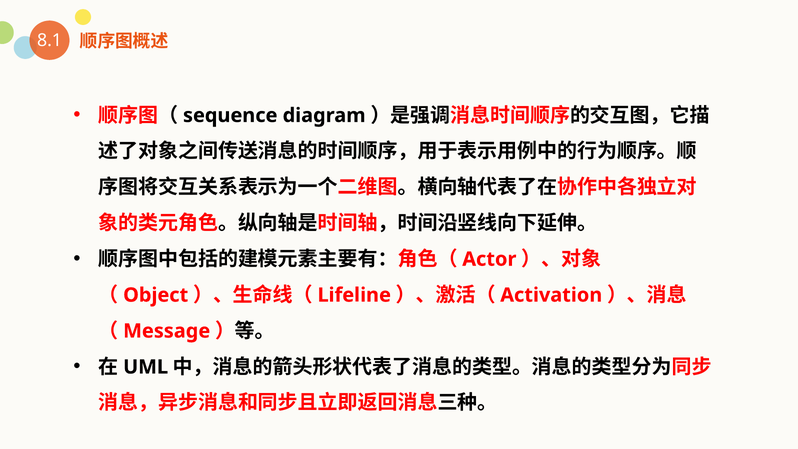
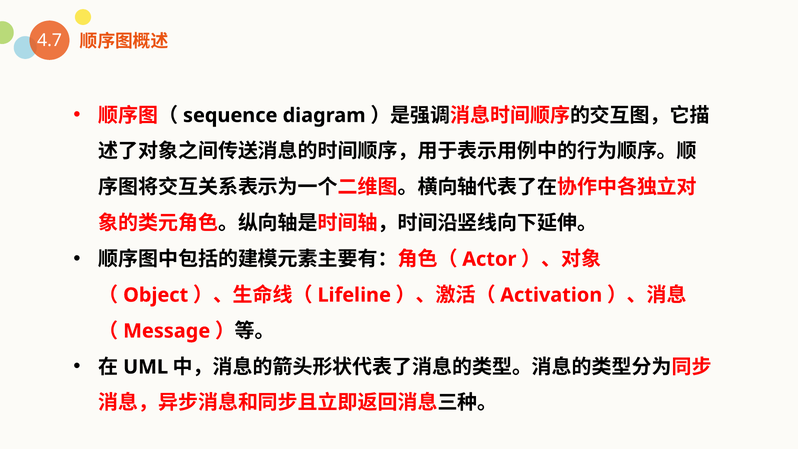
8.1: 8.1 -> 4.7
